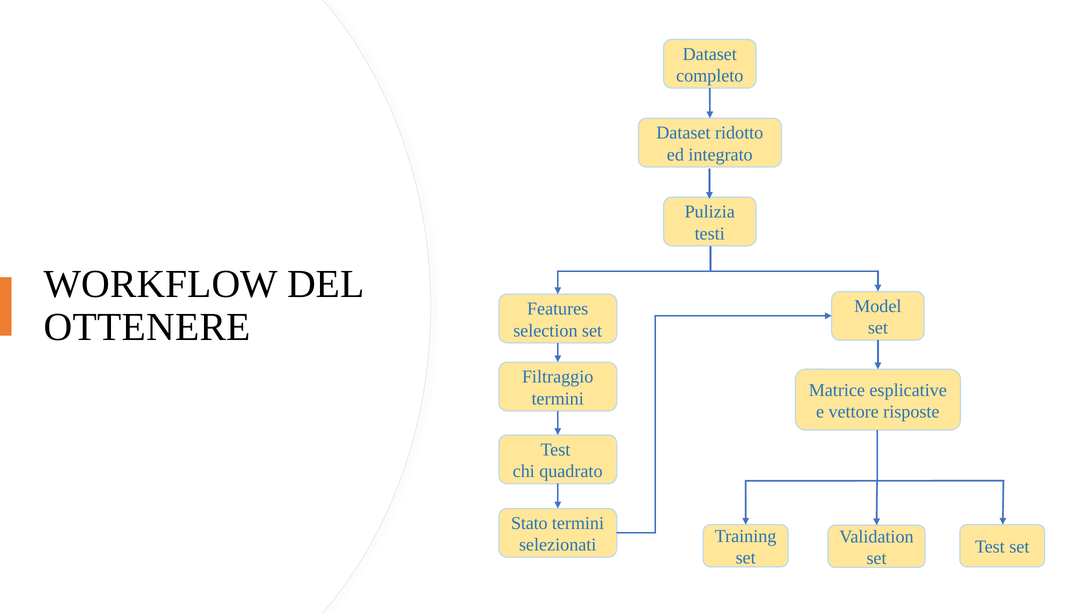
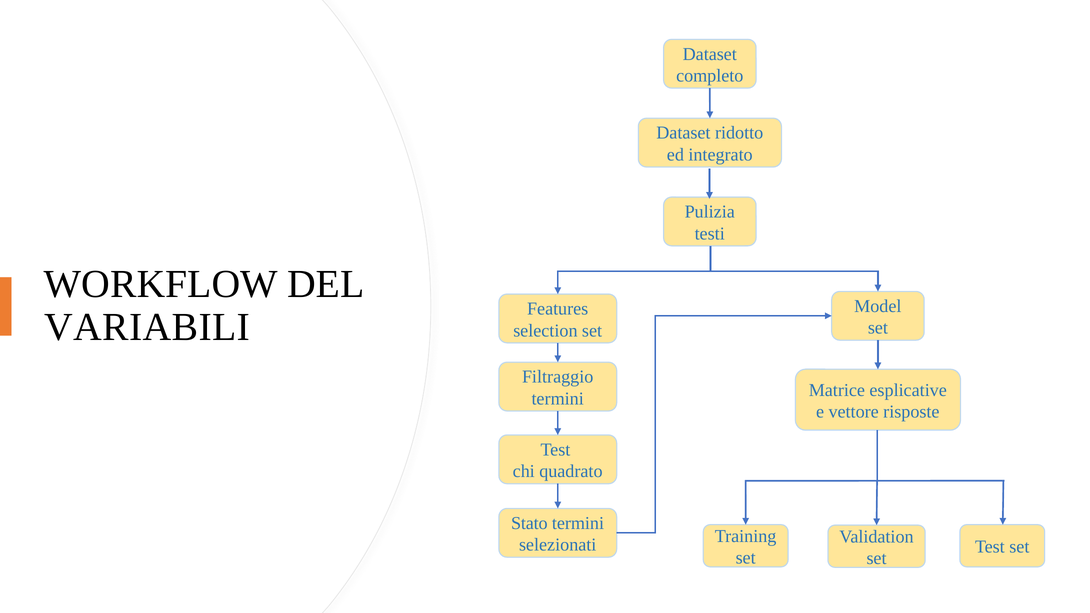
OTTENERE: OTTENERE -> VARIABILI
